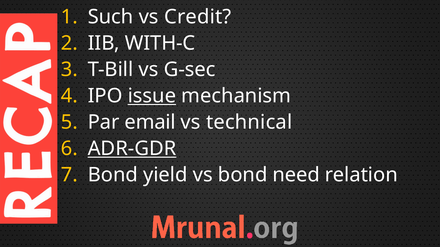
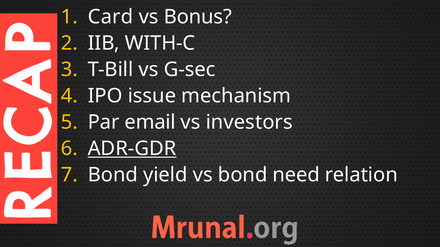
Such: Such -> Card
Credit: Credit -> Bonus
issue underline: present -> none
technical: technical -> investors
